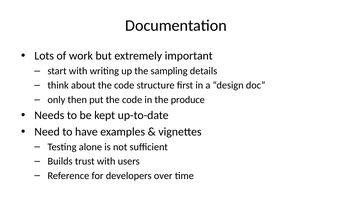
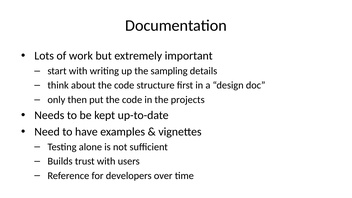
produce: produce -> projects
